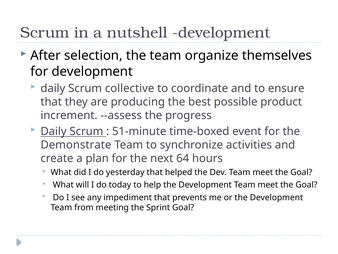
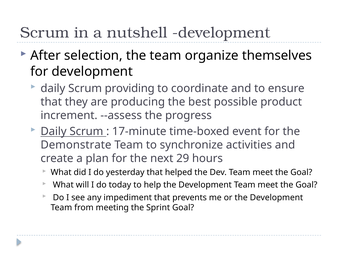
collective: collective -> providing
51-minute: 51-minute -> 17-minute
64: 64 -> 29
